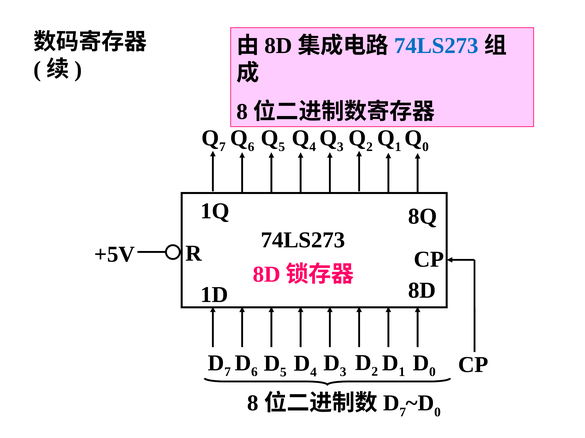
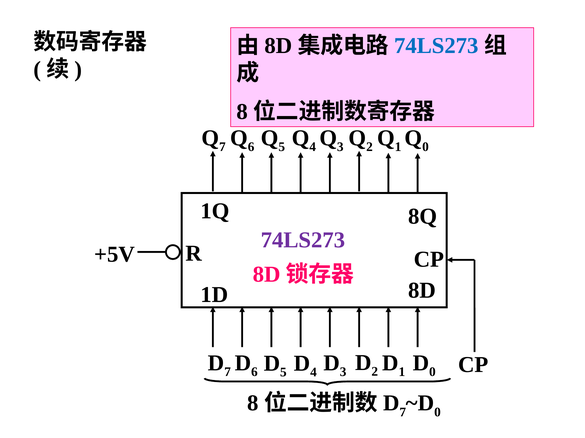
74LS273 at (303, 241) colour: black -> purple
